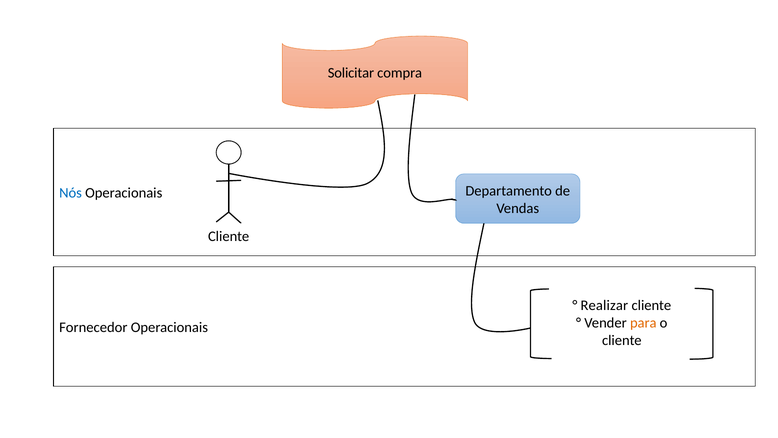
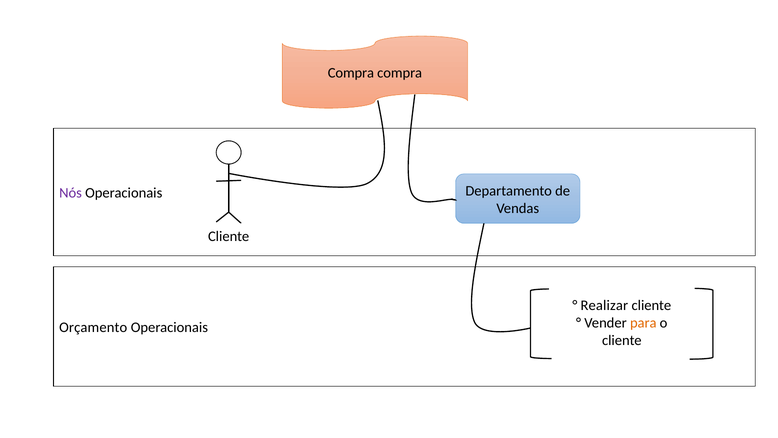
Solicitar at (351, 73): Solicitar -> Compra
Nós colour: blue -> purple
Fornecedor: Fornecedor -> Orçamento
